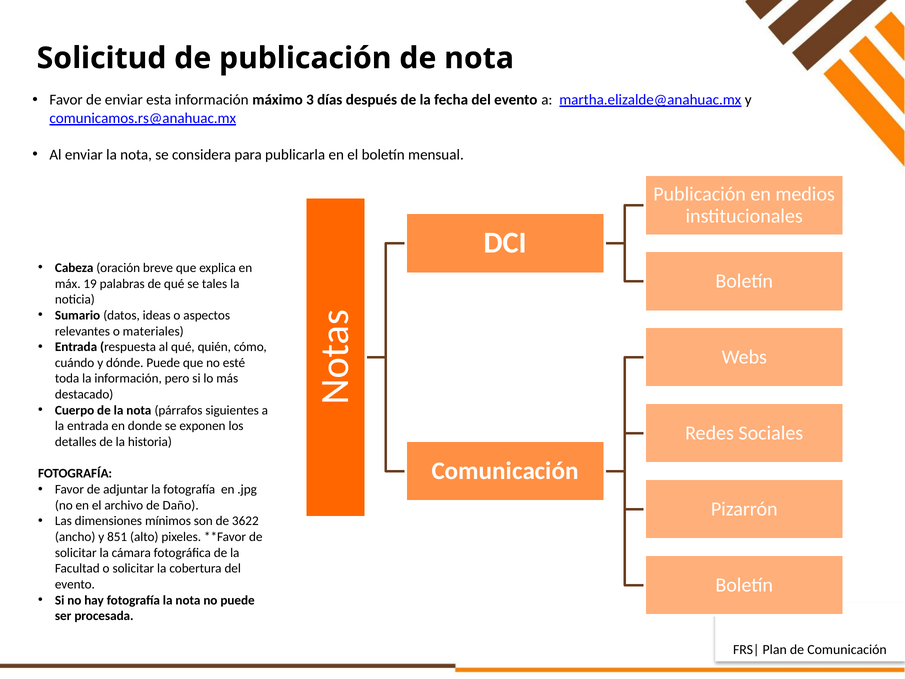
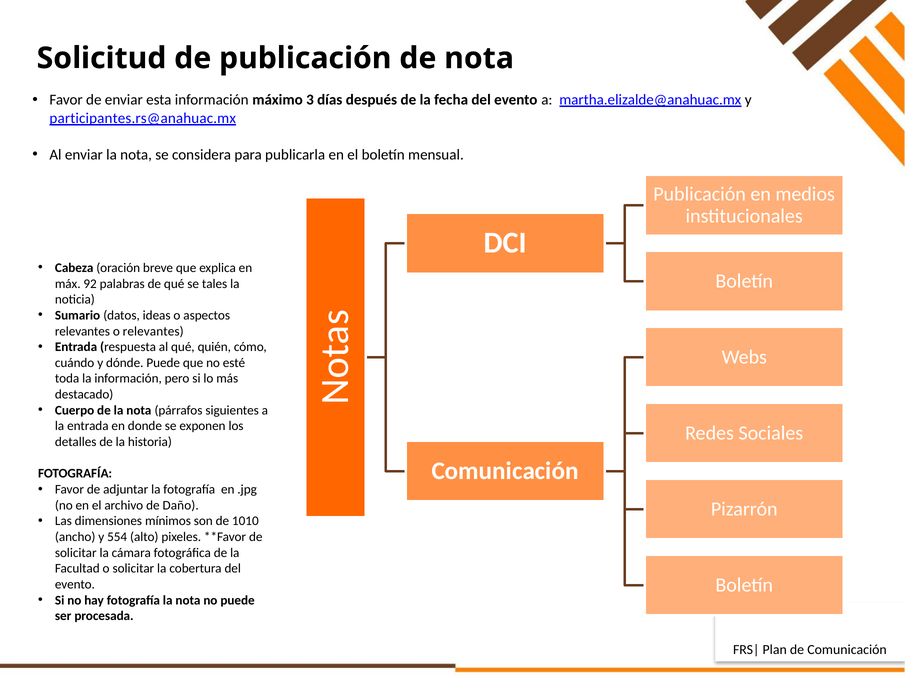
comunicamos.rs@anahuac.mx: comunicamos.rs@anahuac.mx -> participantes.rs@anahuac.mx
19: 19 -> 92
o materiales: materiales -> relevantes
3622: 3622 -> 1010
851: 851 -> 554
